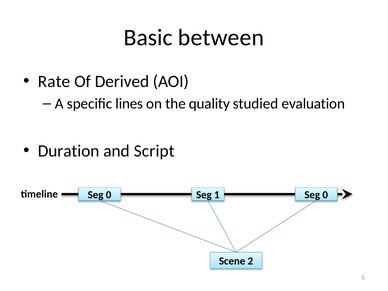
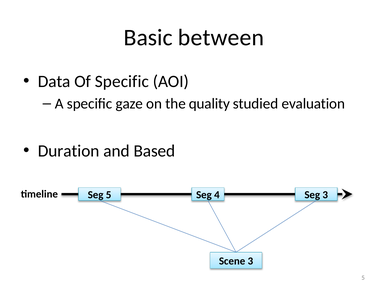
Rate: Rate -> Data
Of Derived: Derived -> Specific
lines: lines -> gaze
Script: Script -> Based
0 at (109, 195): 0 -> 5
1: 1 -> 4
0 at (325, 195): 0 -> 3
Scene 2: 2 -> 3
